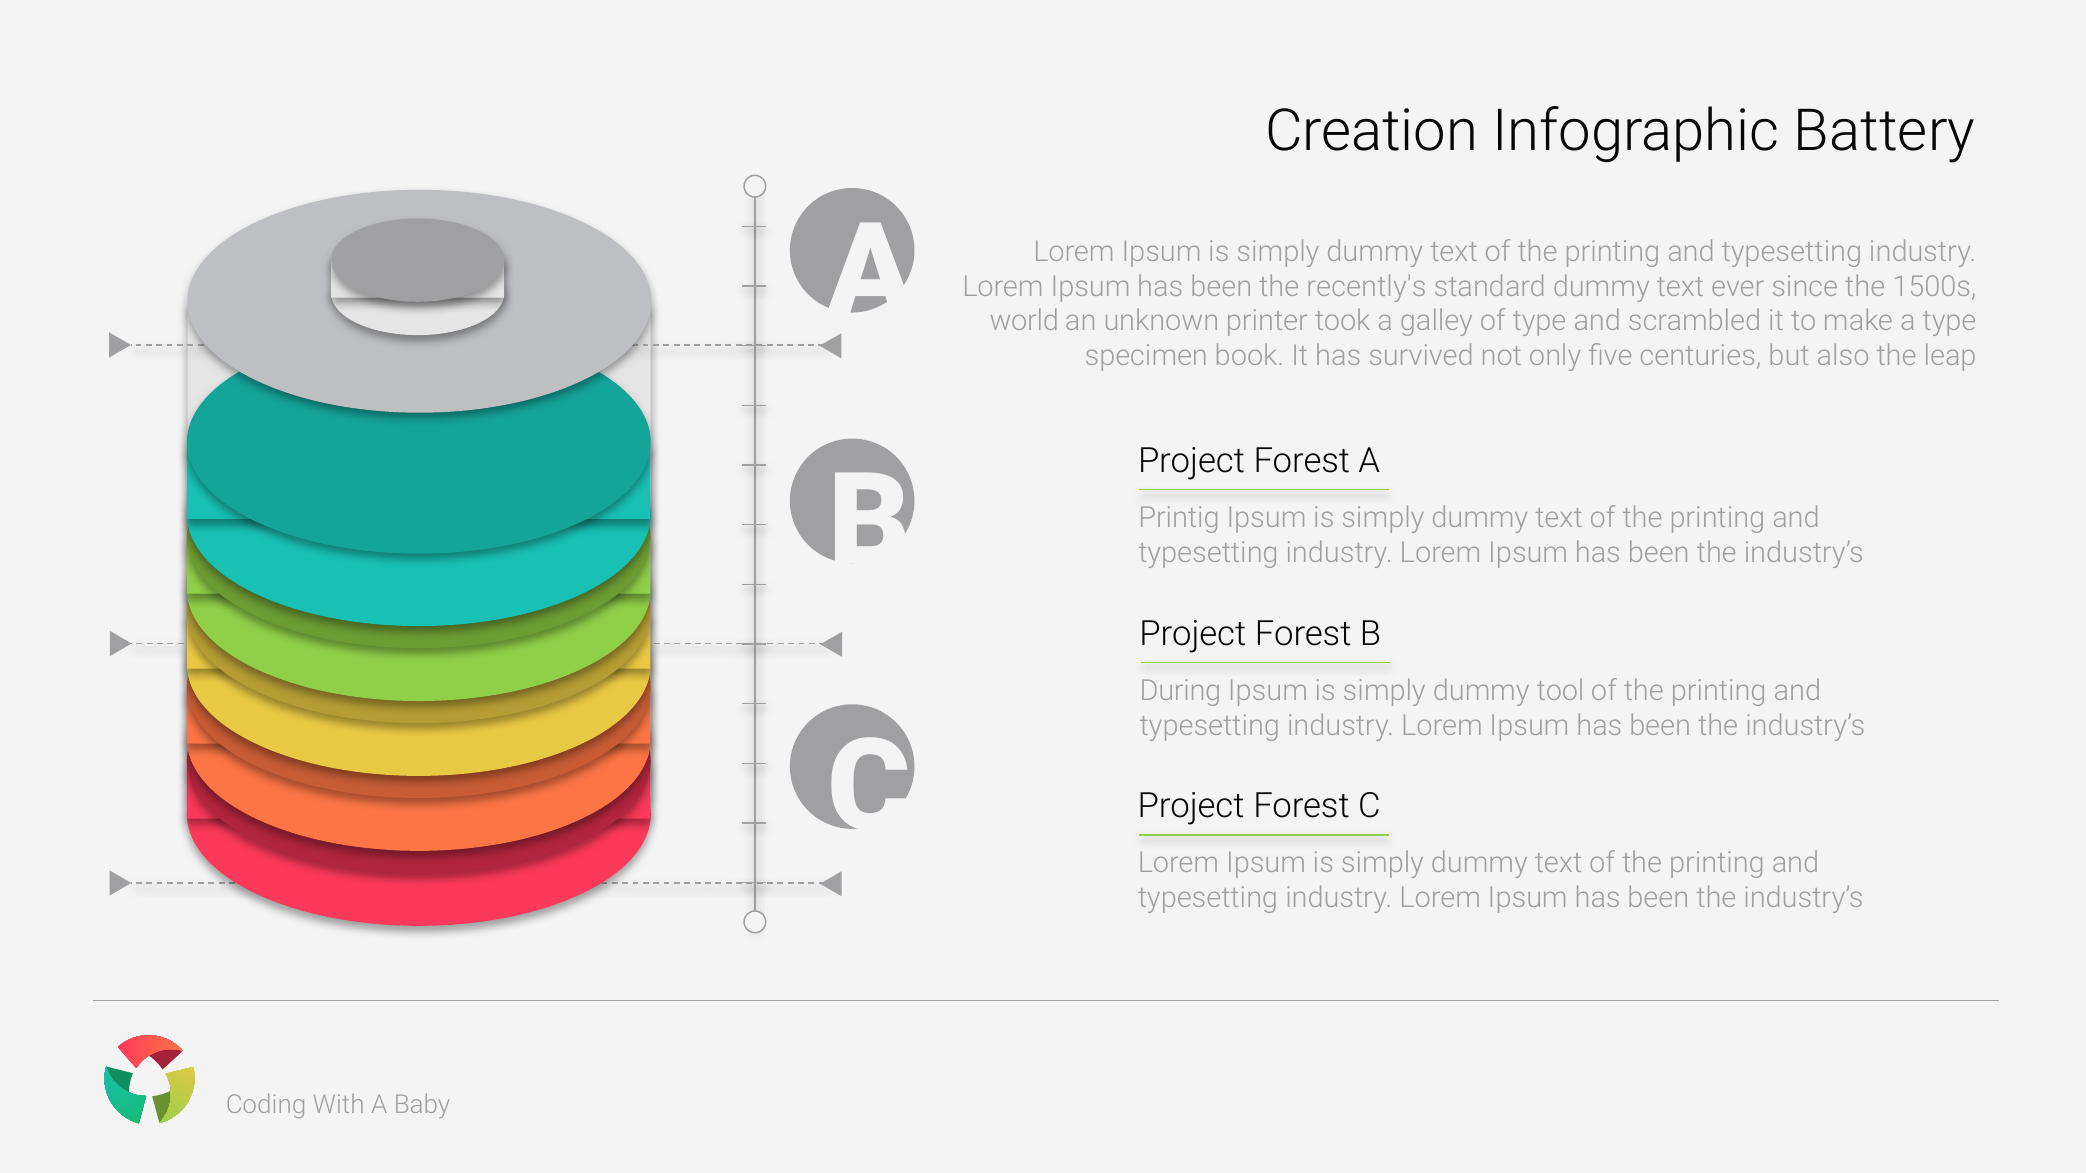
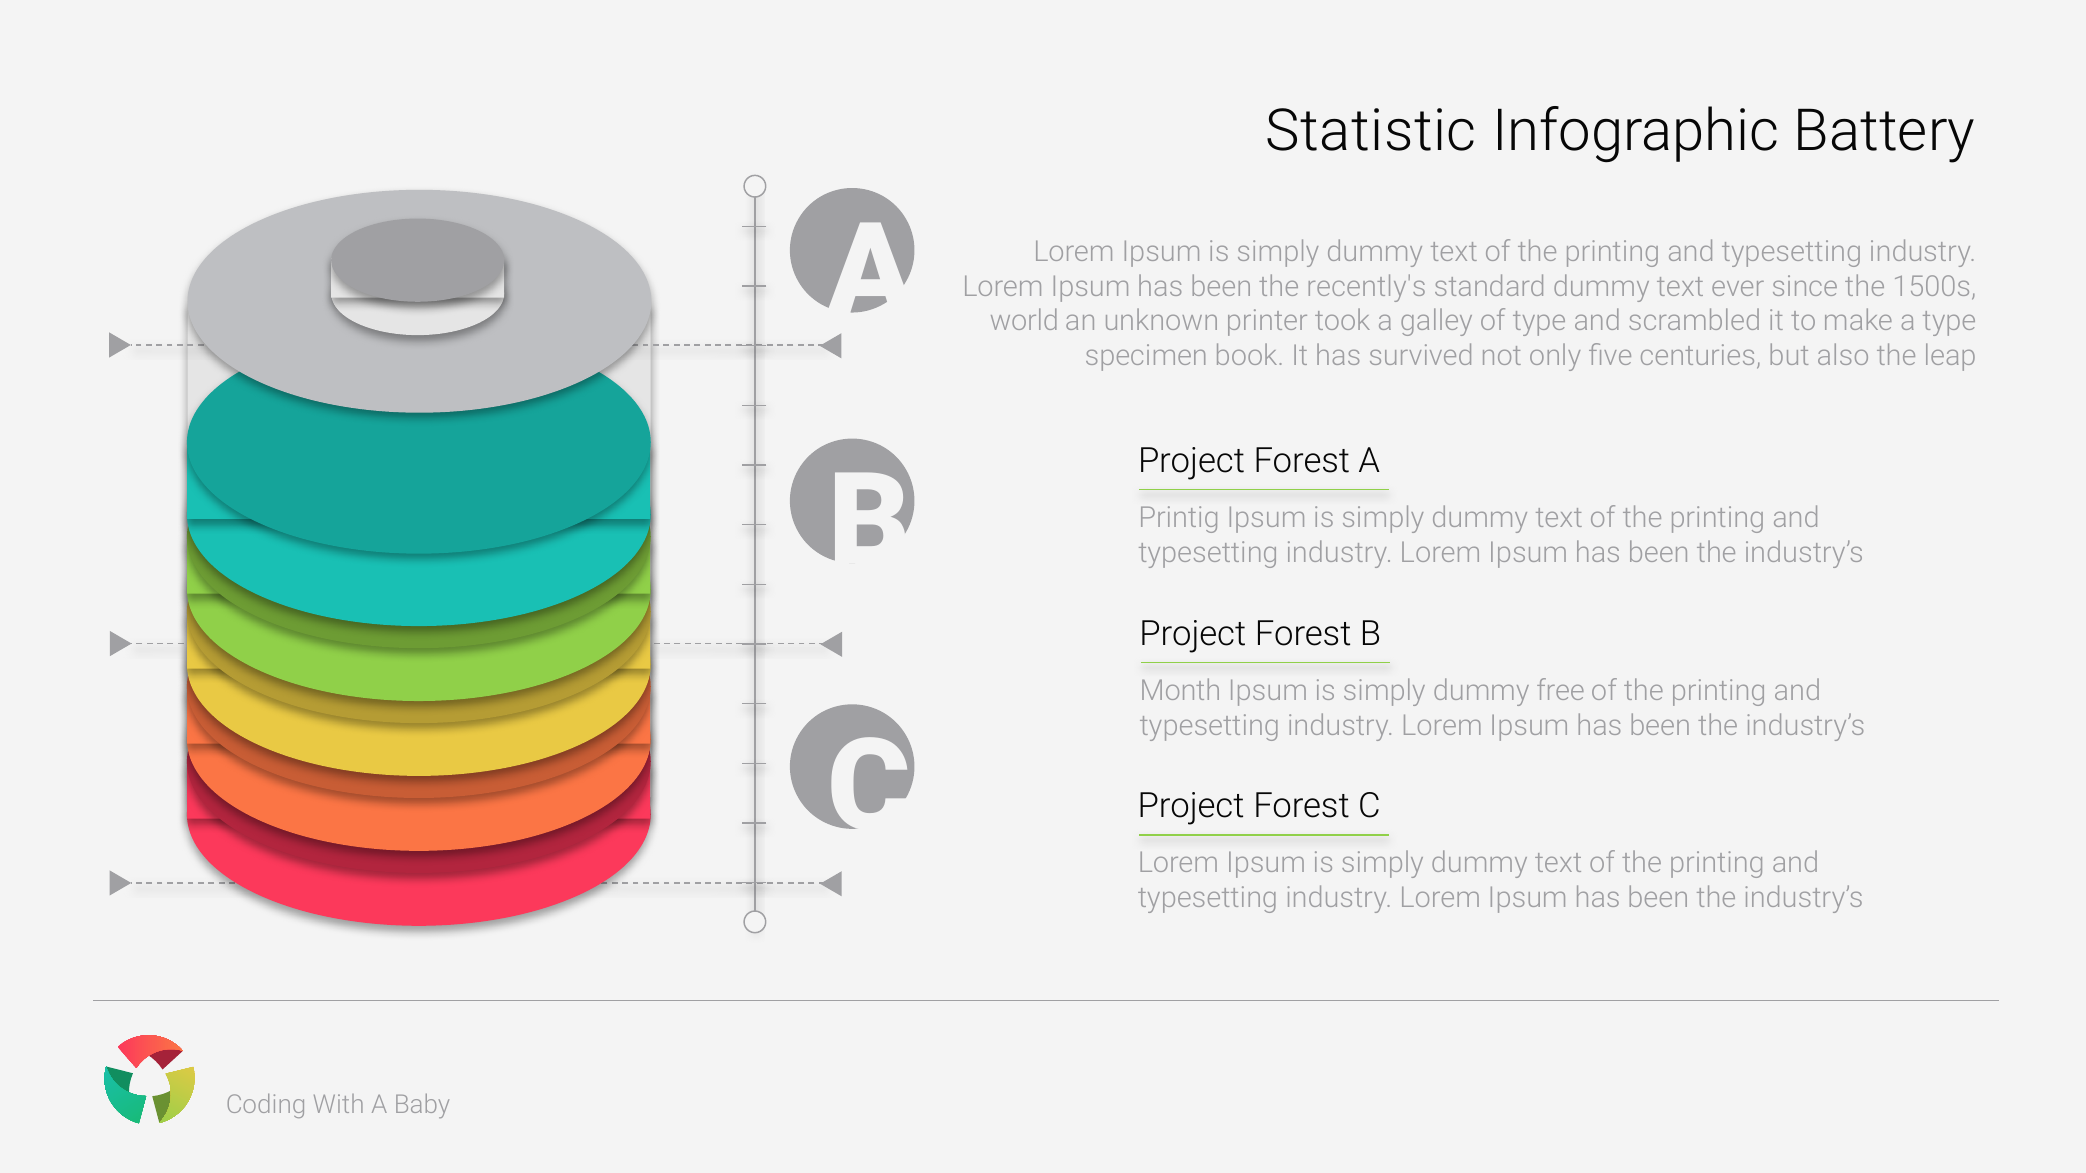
Creation: Creation -> Statistic
During: During -> Month
tool: tool -> free
